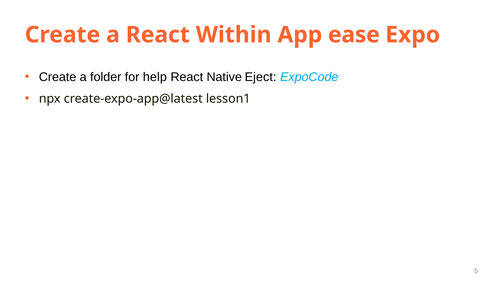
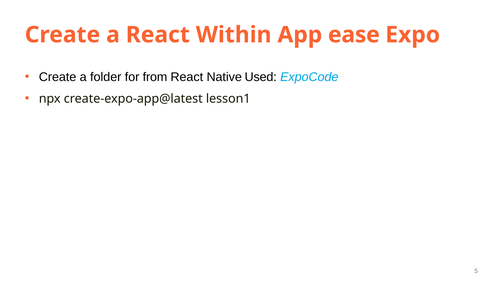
help: help -> from
Eject: Eject -> Used
